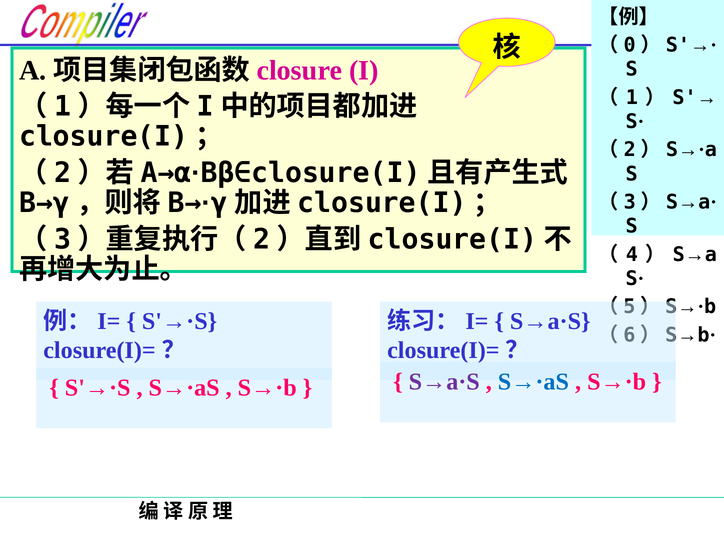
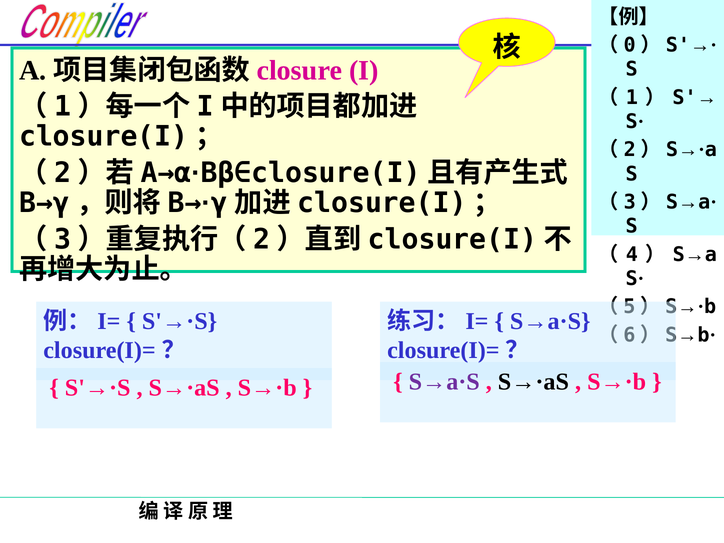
S→·aS at (533, 382) colour: blue -> black
